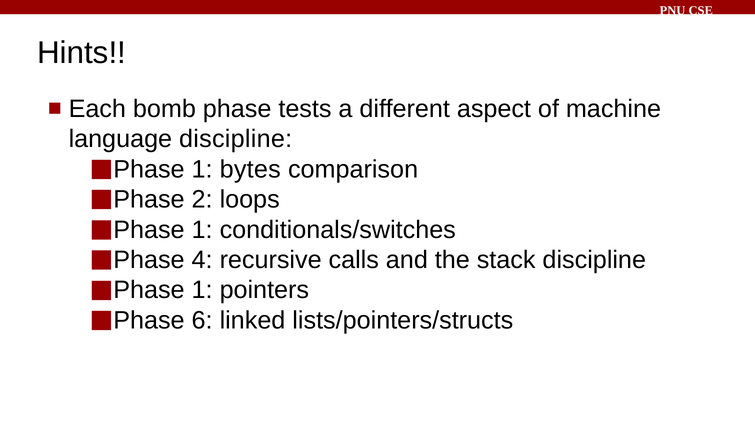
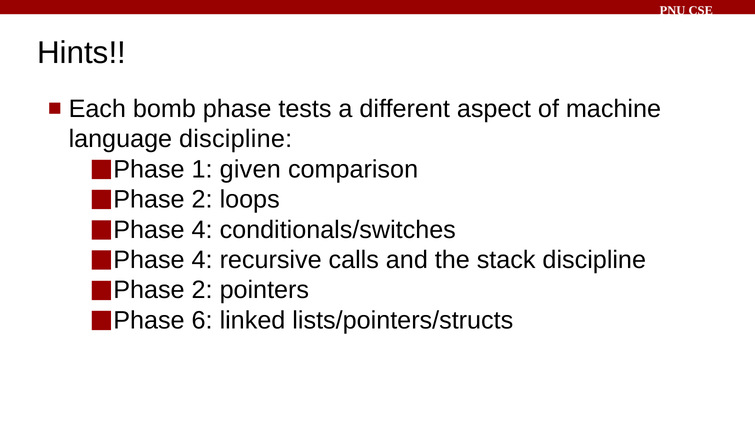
bytes: bytes -> given
1 at (202, 230): 1 -> 4
1 at (202, 290): 1 -> 2
